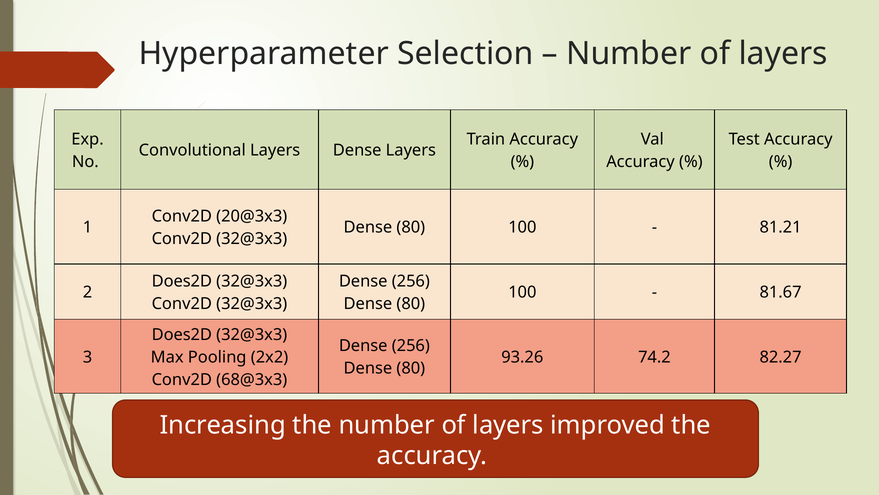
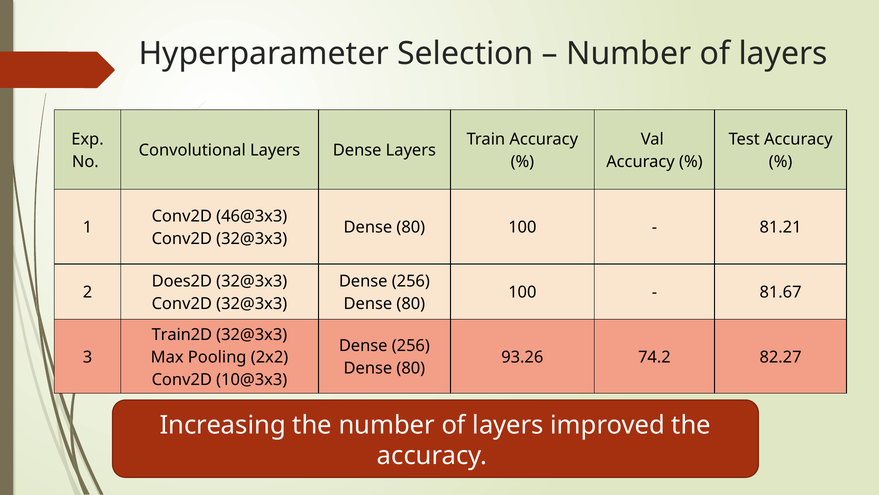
20@3x3: 20@3x3 -> 46@3x3
Does2D at (182, 334): Does2D -> Train2D
68@3x3: 68@3x3 -> 10@3x3
